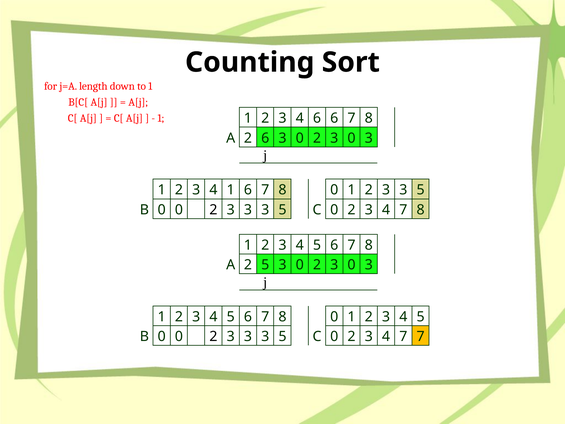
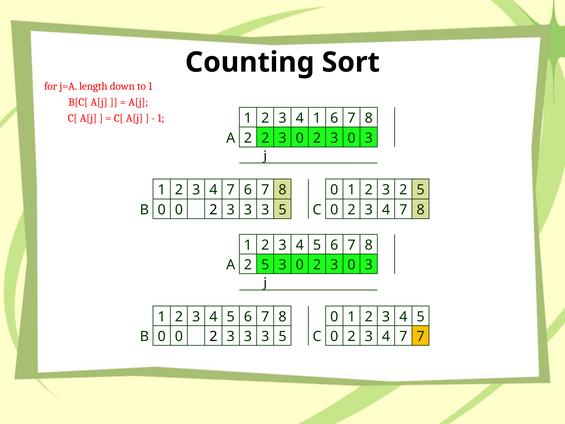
4 6: 6 -> 1
2 6: 6 -> 2
1 at (231, 190): 1 -> 7
1 2 3 3: 3 -> 2
